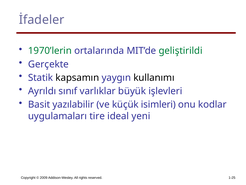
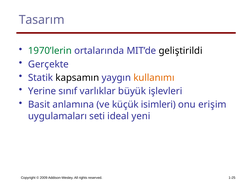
İfadeler: İfadeler -> Tasarım
geliştirildi colour: green -> black
kullanımı colour: black -> orange
Ayrıldı: Ayrıldı -> Yerine
yazılabilir: yazılabilir -> anlamına
kodlar: kodlar -> erişim
tire: tire -> seti
